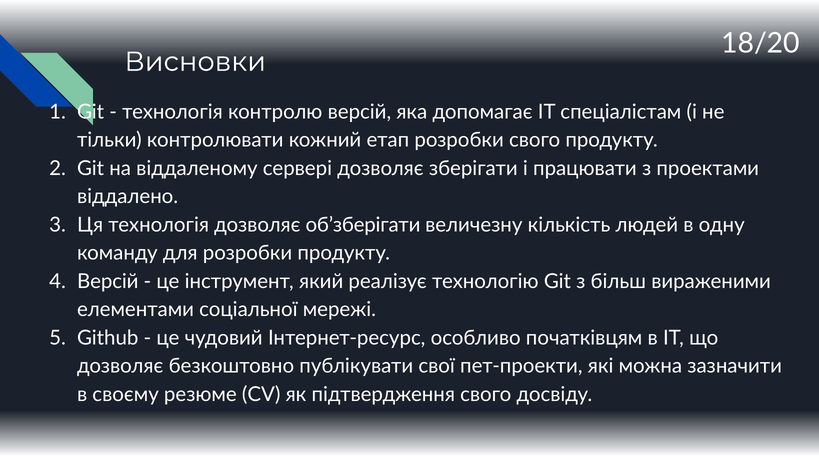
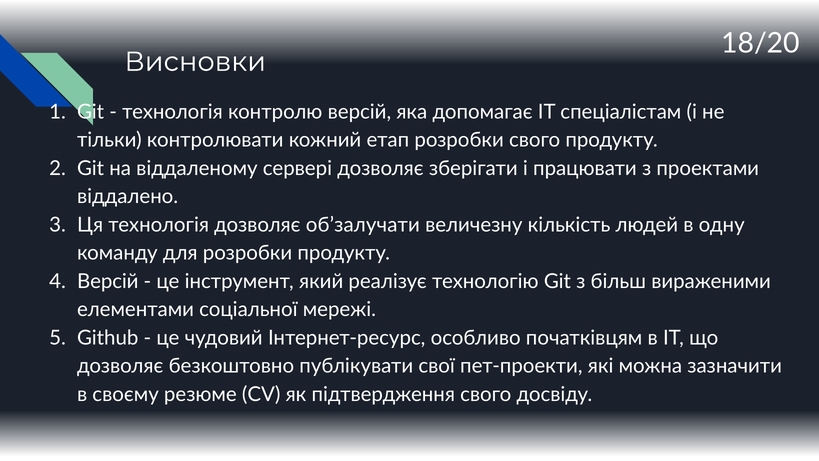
об’зберігати: об’зберігати -> об’залучати
